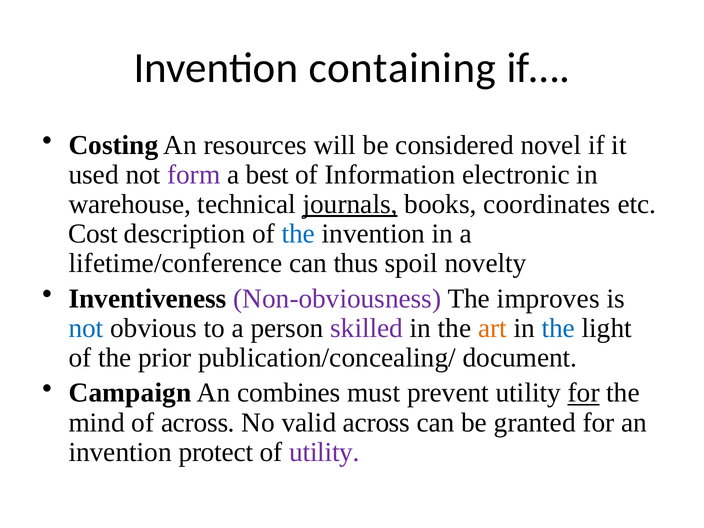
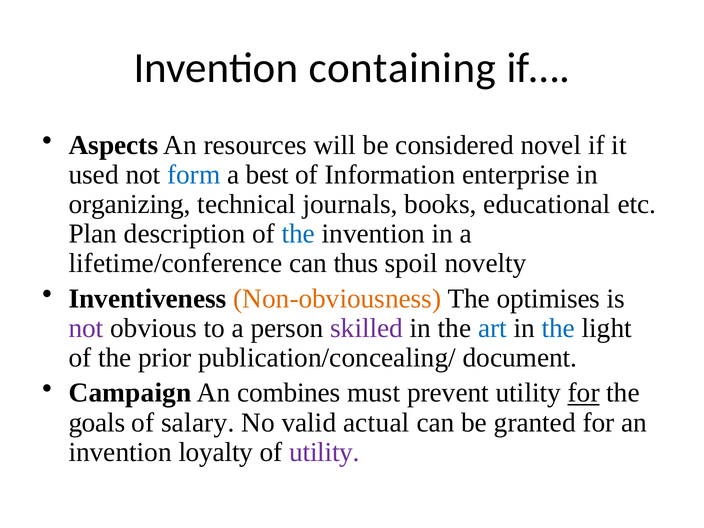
Costing: Costing -> Aspects
form colour: purple -> blue
electronic: electronic -> enterprise
warehouse: warehouse -> organizing
journals underline: present -> none
coordinates: coordinates -> educational
Cost: Cost -> Plan
Non-obviousness colour: purple -> orange
improves: improves -> optimises
not at (86, 328) colour: blue -> purple
art colour: orange -> blue
mind: mind -> goals
of across: across -> salary
valid across: across -> actual
protect: protect -> loyalty
